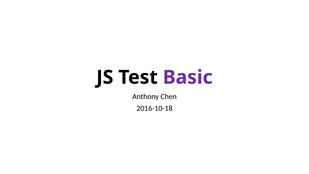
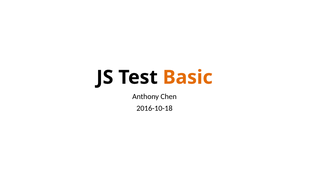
Basic colour: purple -> orange
